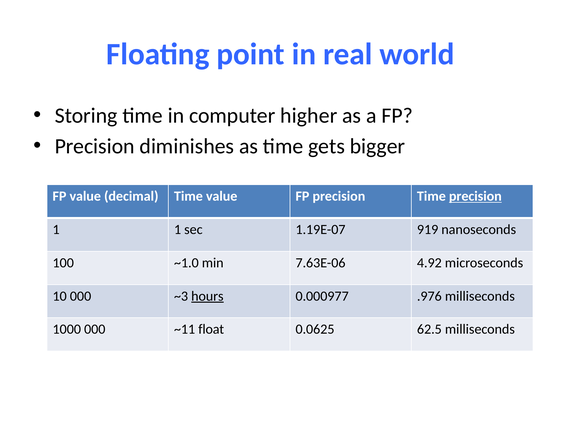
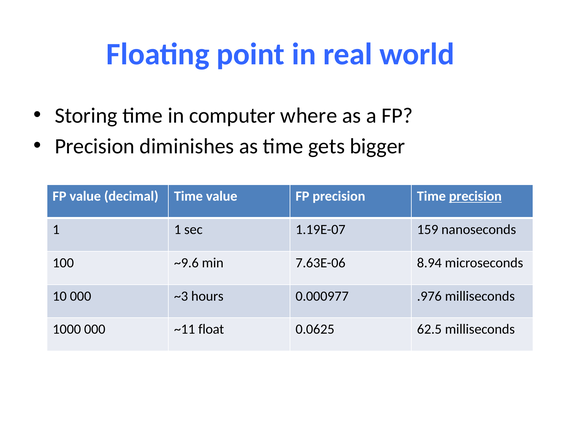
higher: higher -> where
919: 919 -> 159
~1.0: ~1.0 -> ~9.6
4.92: 4.92 -> 8.94
hours underline: present -> none
